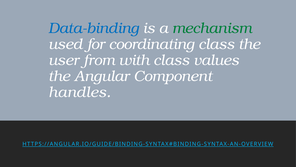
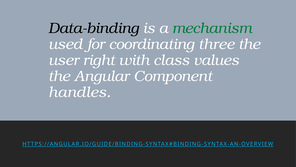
Data-binding colour: blue -> black
coordinating class: class -> three
from: from -> right
